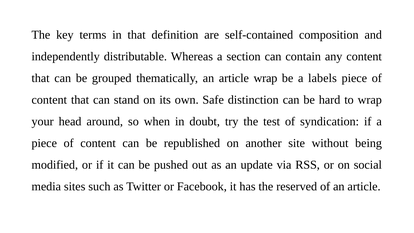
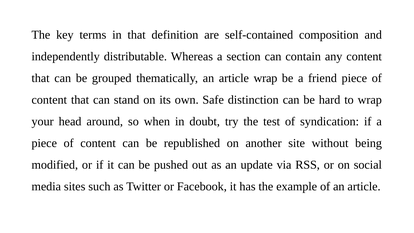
labels: labels -> friend
reserved: reserved -> example
